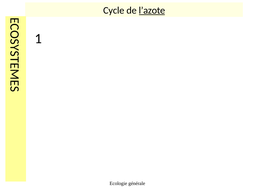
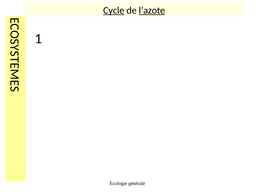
Cycle underline: none -> present
